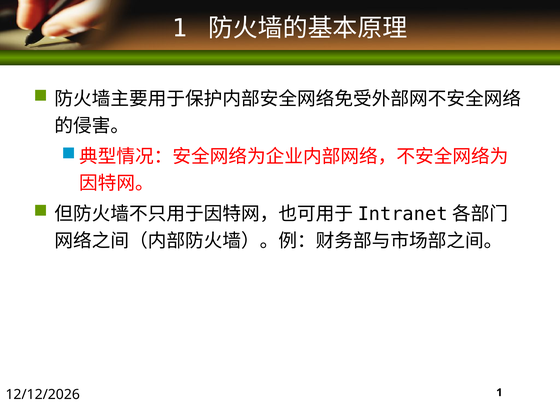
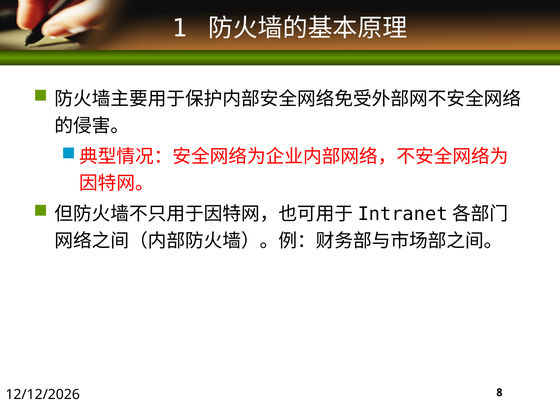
1 at (499, 393): 1 -> 8
